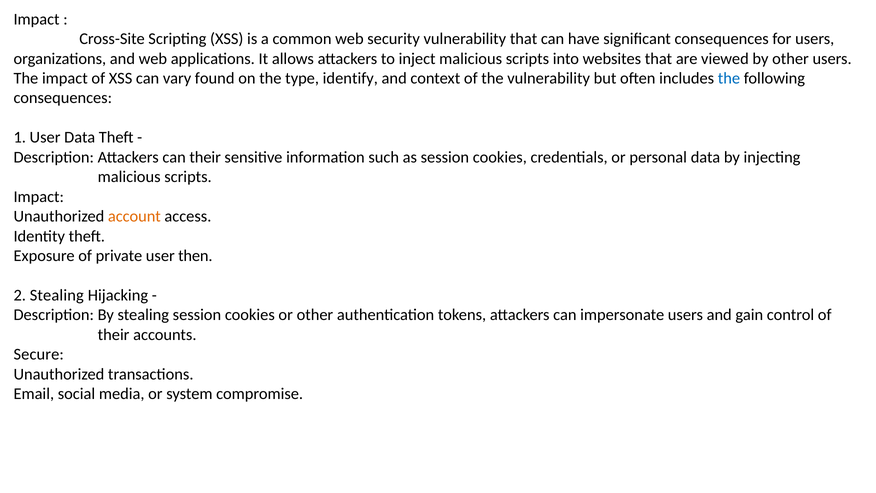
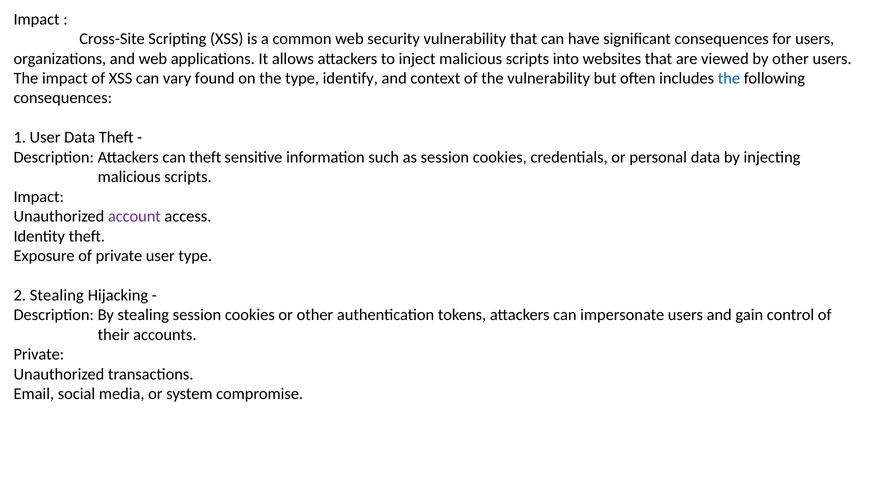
can their: their -> theft
account colour: orange -> purple
user then: then -> type
Secure at (39, 354): Secure -> Private
